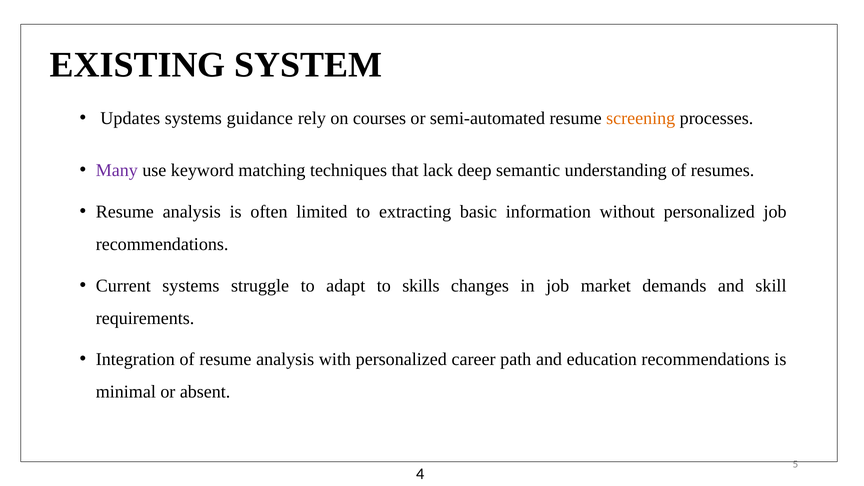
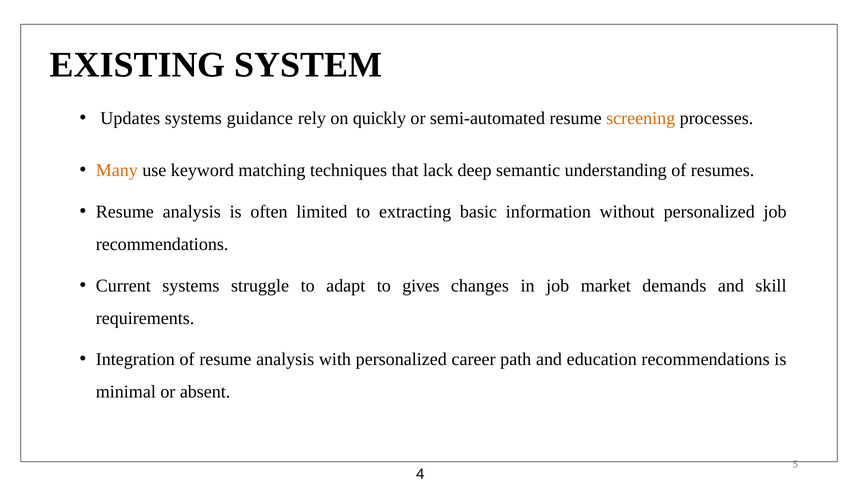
courses: courses -> quickly
Many colour: purple -> orange
skills: skills -> gives
